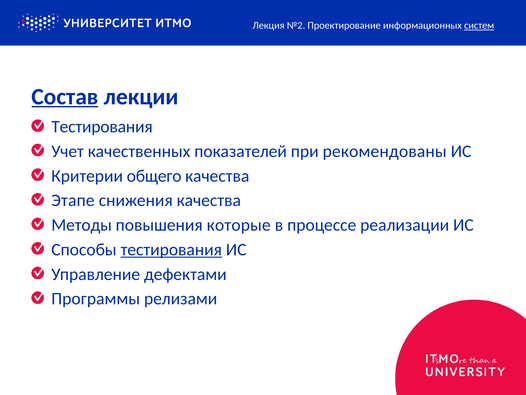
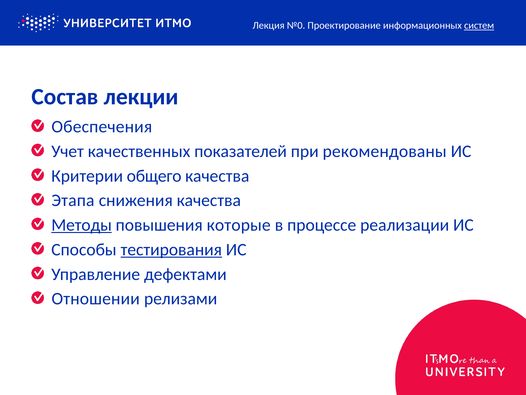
№2: №2 -> №0
Состав underline: present -> none
Тестирования at (102, 127): Тестирования -> Обеспечения
Этапе: Этапе -> Этапа
Методы underline: none -> present
Программы: Программы -> Отношении
